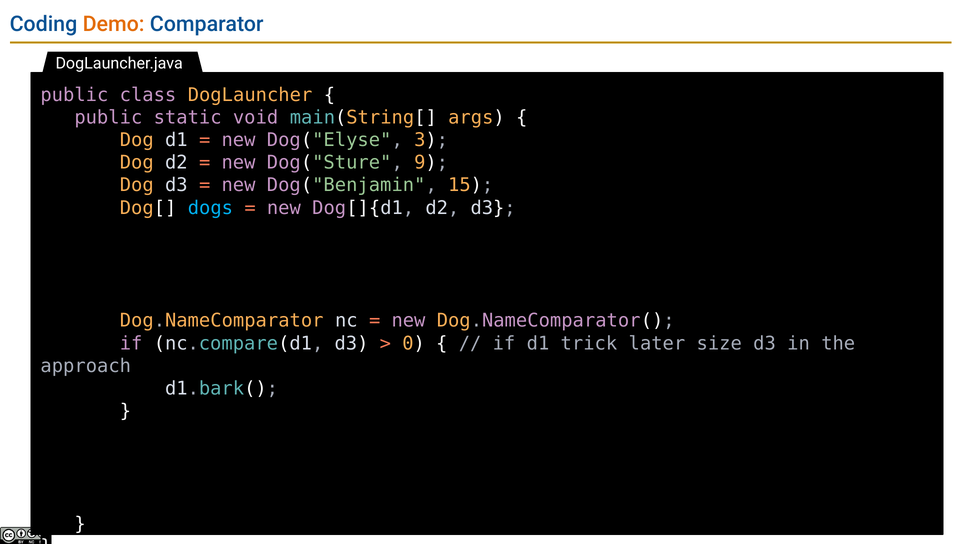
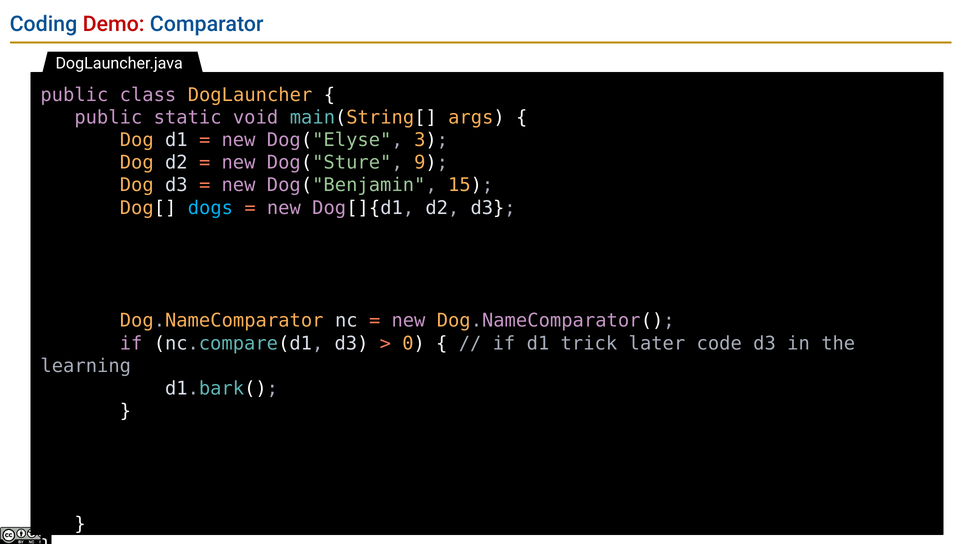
Demo colour: orange -> red
size: size -> code
approach: approach -> learning
